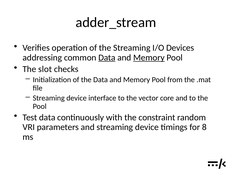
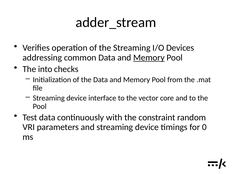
Data at (107, 58) underline: present -> none
slot: slot -> into
8: 8 -> 0
